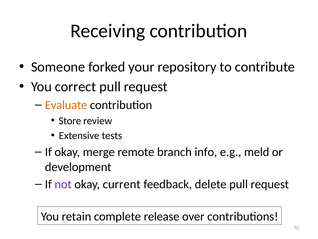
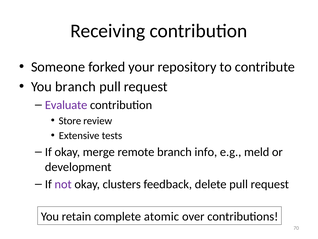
You correct: correct -> branch
Evaluate colour: orange -> purple
current: current -> clusters
release: release -> atomic
